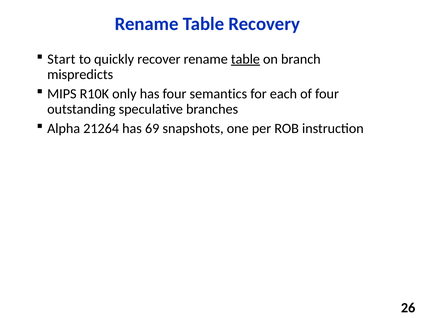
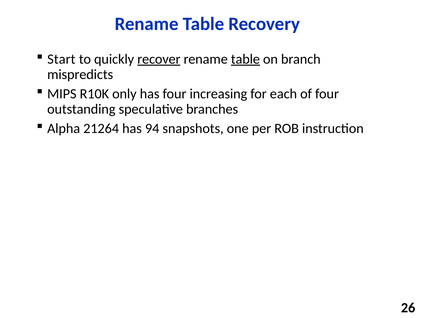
recover underline: none -> present
semantics: semantics -> increasing
69: 69 -> 94
